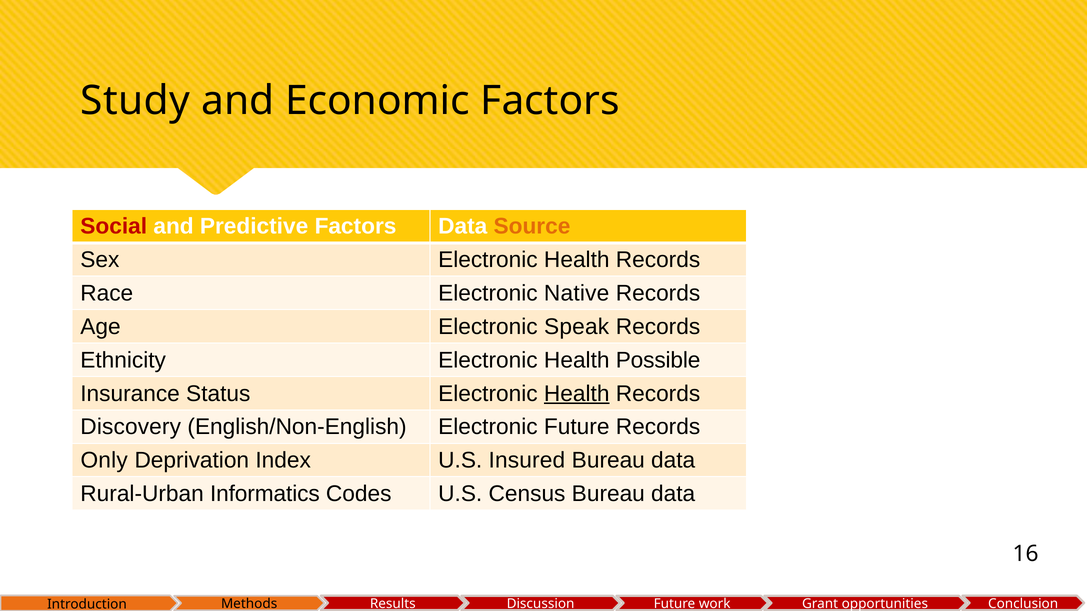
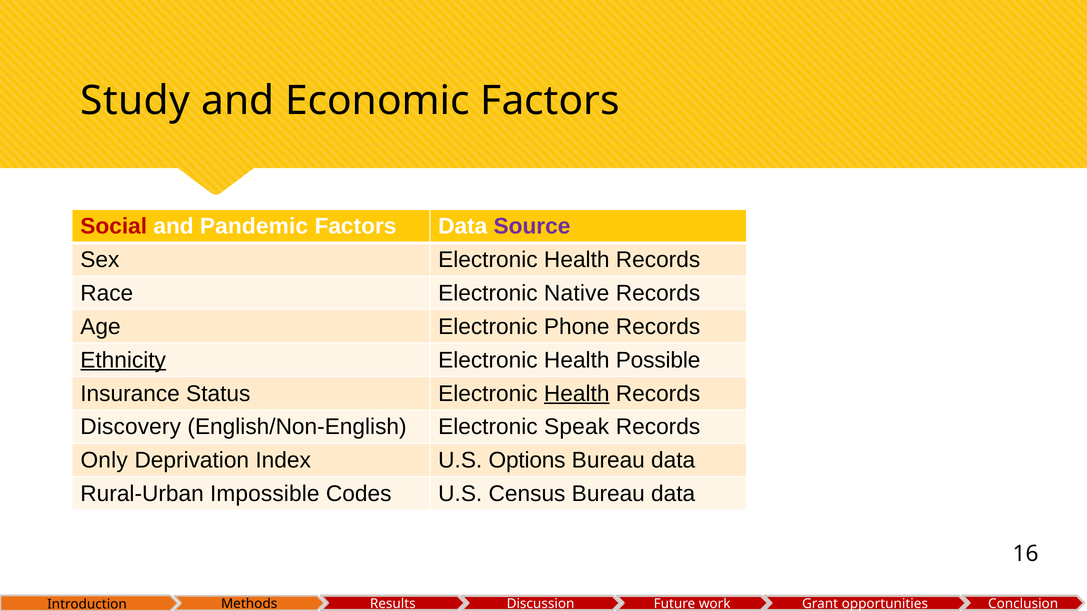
Predictive: Predictive -> Pandemic
Source colour: orange -> purple
Speak: Speak -> Phone
Ethnicity underline: none -> present
Electronic Future: Future -> Speak
Insured: Insured -> Options
Informatics: Informatics -> Impossible
